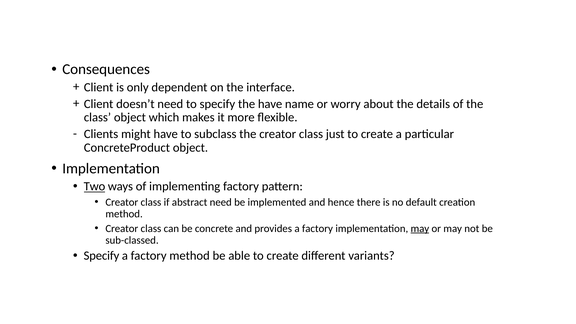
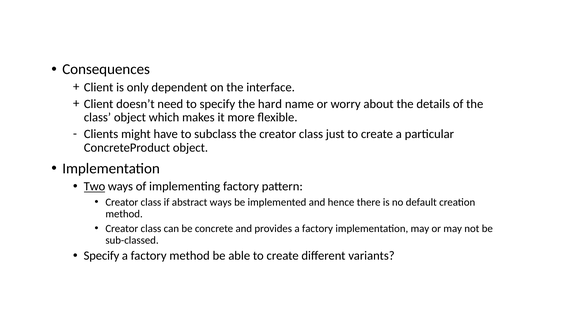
the have: have -> hard
abstract need: need -> ways
may at (420, 228) underline: present -> none
